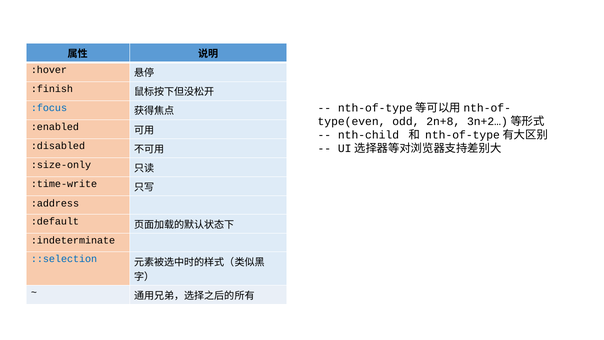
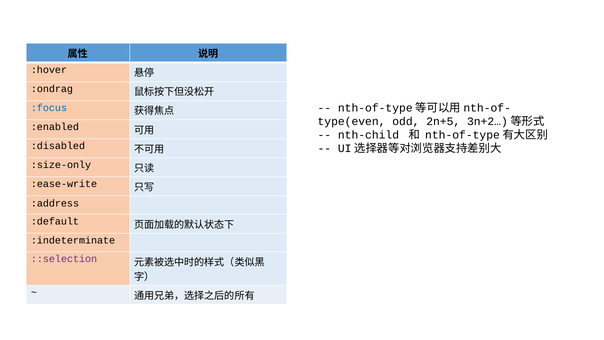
:finish: :finish -> :ondrag
2n+8: 2n+8 -> 2n+5
:time-write: :time-write -> :ease-write
::selection colour: blue -> purple
